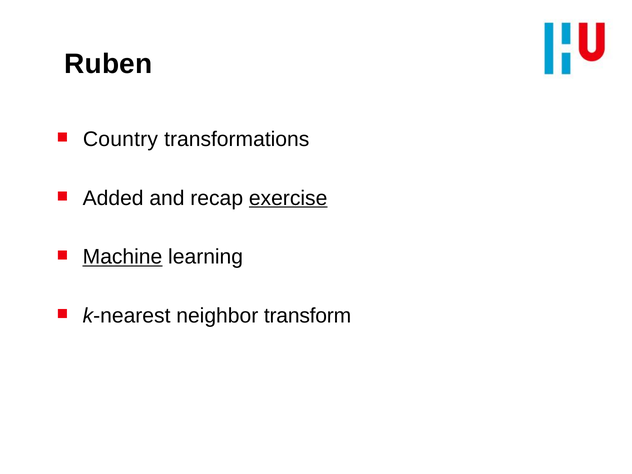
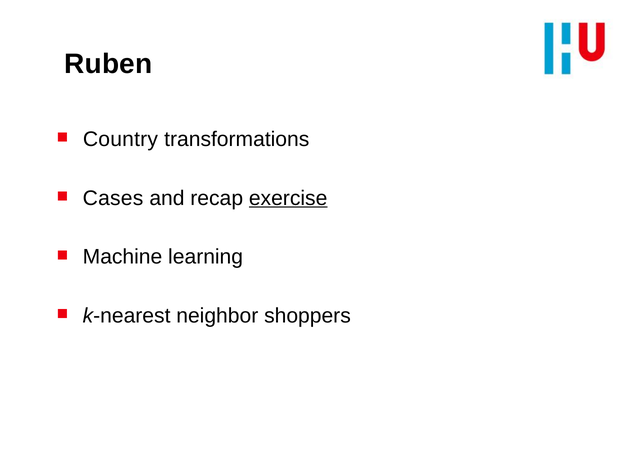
Added: Added -> Cases
Machine underline: present -> none
transform: transform -> shoppers
